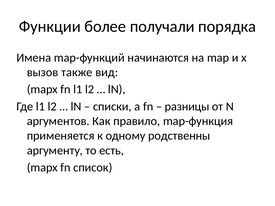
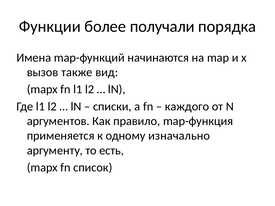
разницы: разницы -> каждого
родственны: родственны -> изначально
